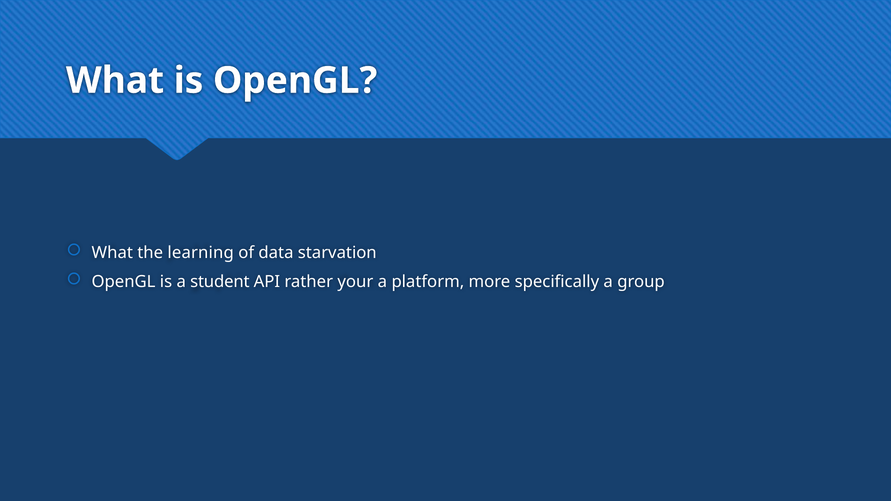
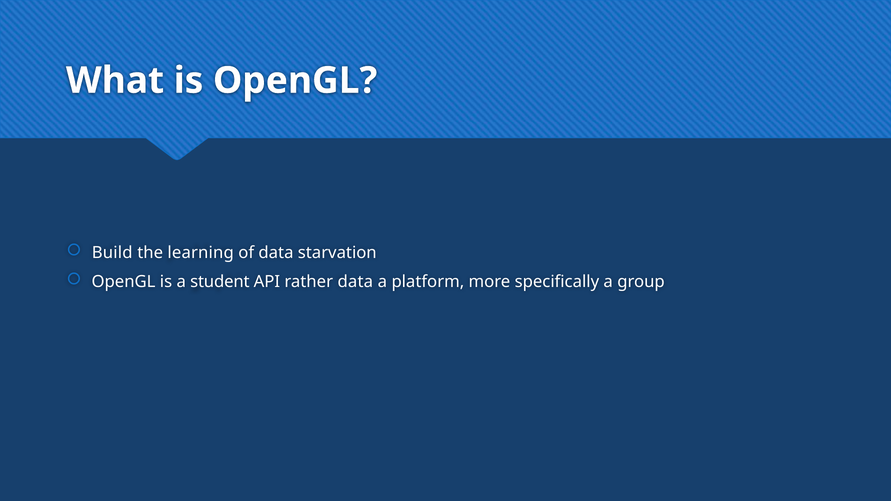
What at (112, 253): What -> Build
rather your: your -> data
